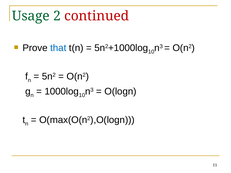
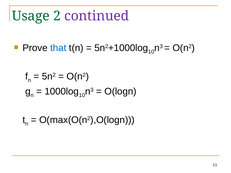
continued colour: red -> purple
